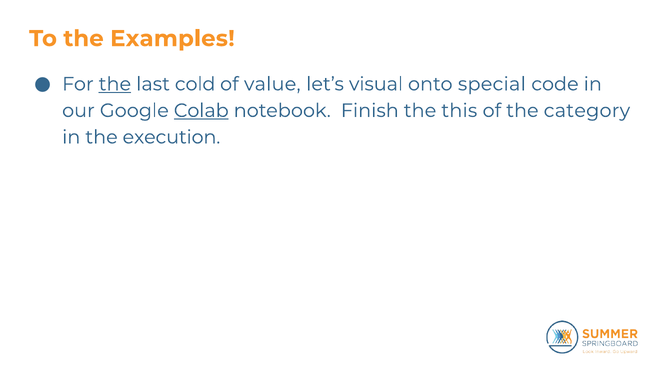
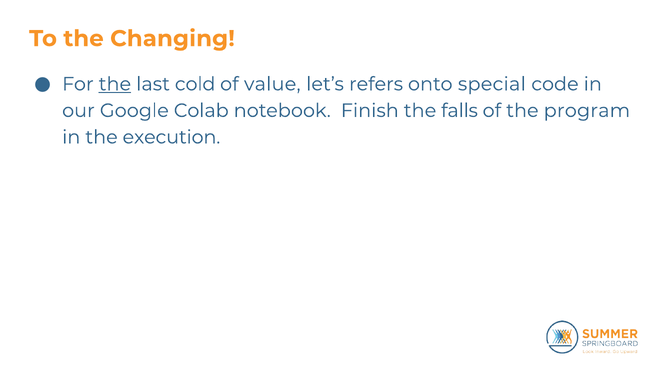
Examples: Examples -> Changing
visual: visual -> refers
Colab underline: present -> none
this: this -> falls
category: category -> program
